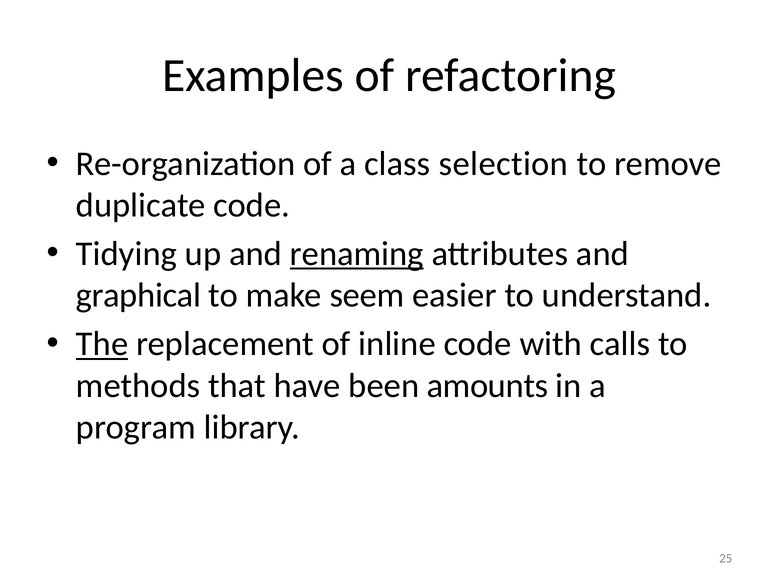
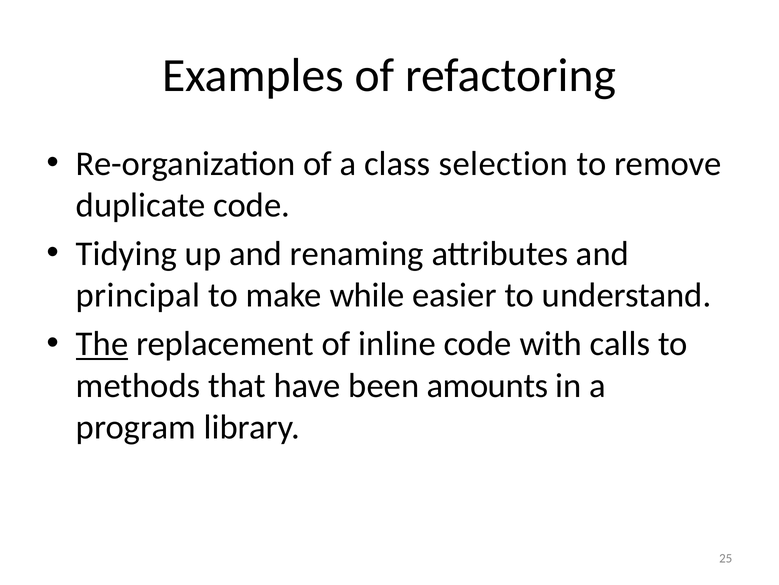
renaming underline: present -> none
graphical: graphical -> principal
seem: seem -> while
